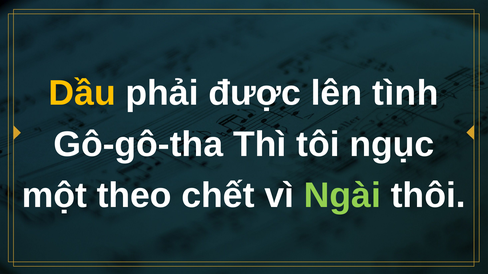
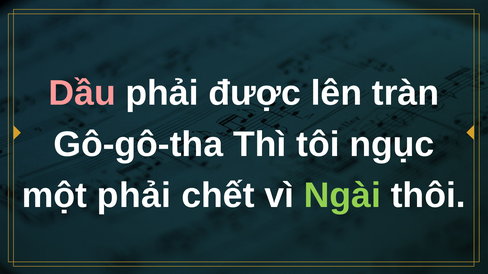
Dầu colour: yellow -> pink
tình: tình -> tràn
một theo: theo -> phải
